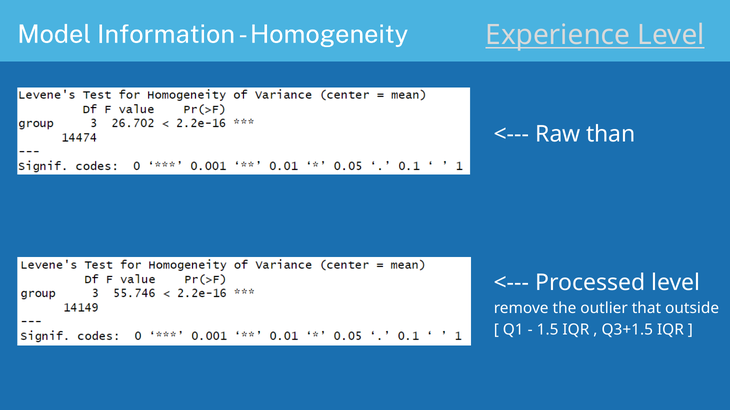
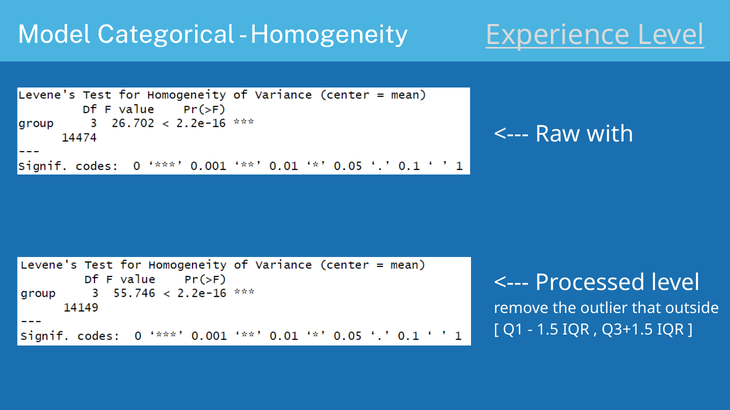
Information: Information -> Categorical
than: than -> with
